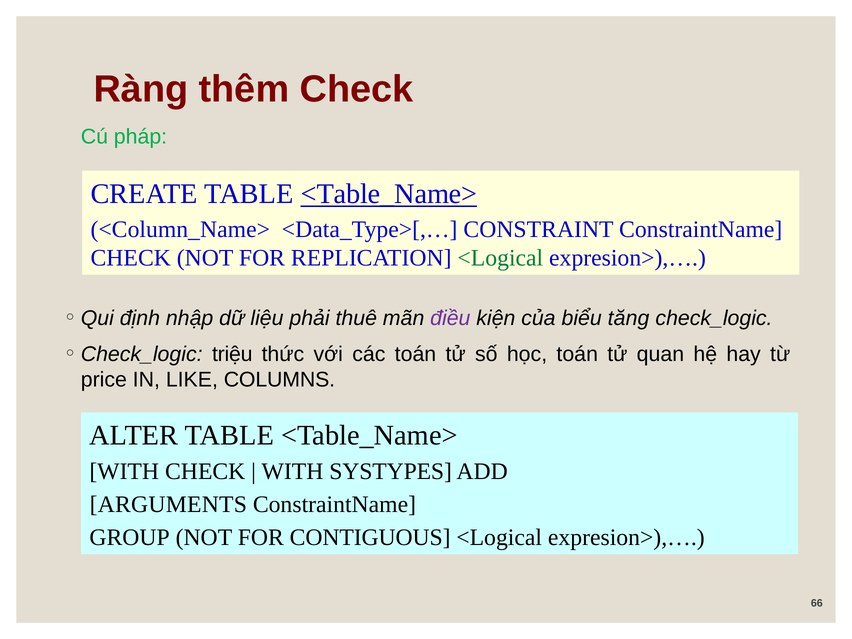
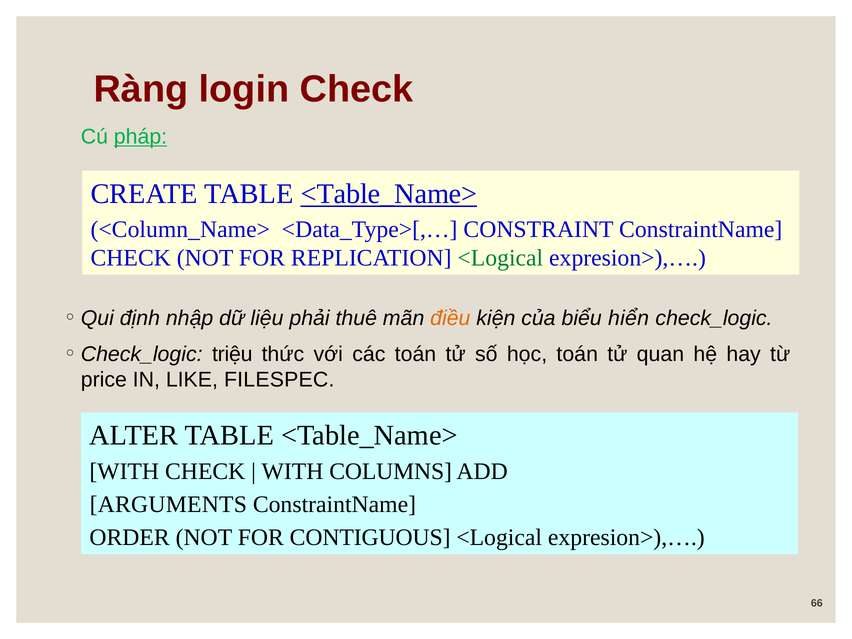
thêm: thêm -> login
pháp underline: none -> present
điều colour: purple -> orange
tăng: tăng -> hiển
COLUMNS: COLUMNS -> FILESPEC
SYSTYPES: SYSTYPES -> COLUMNS
GROUP: GROUP -> ORDER
